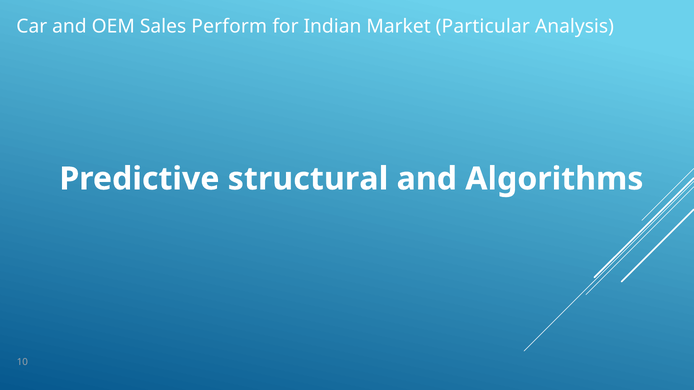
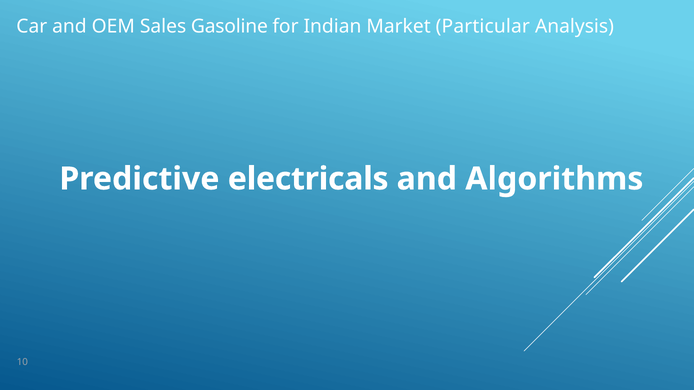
Perform: Perform -> Gasoline
structural: structural -> electricals
